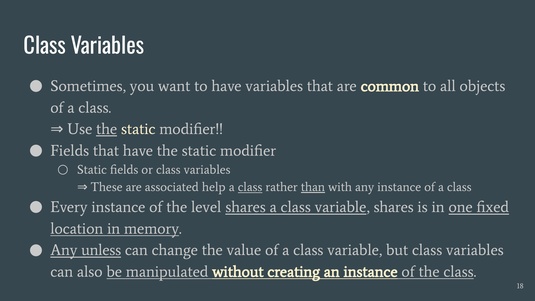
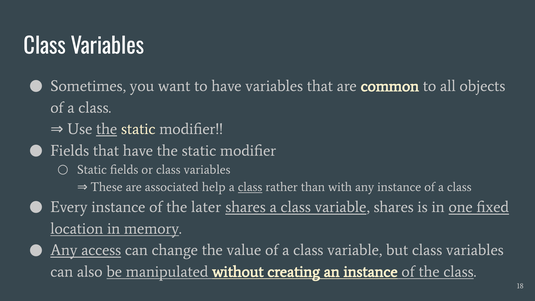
than underline: present -> none
level: level -> later
unless: unless -> access
